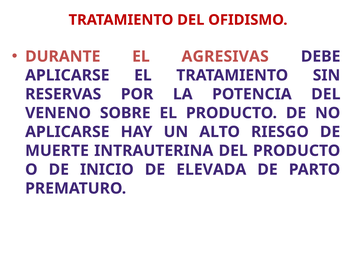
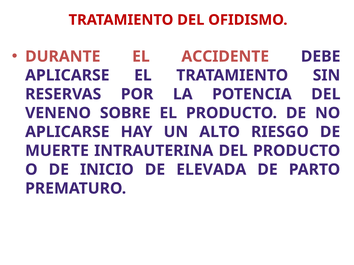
AGRESIVAS: AGRESIVAS -> ACCIDENTE
